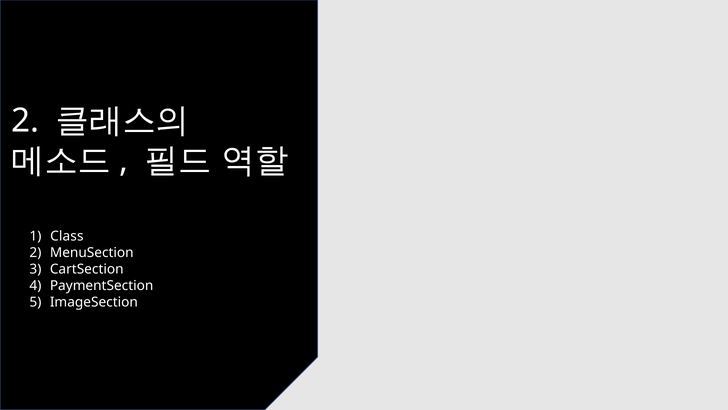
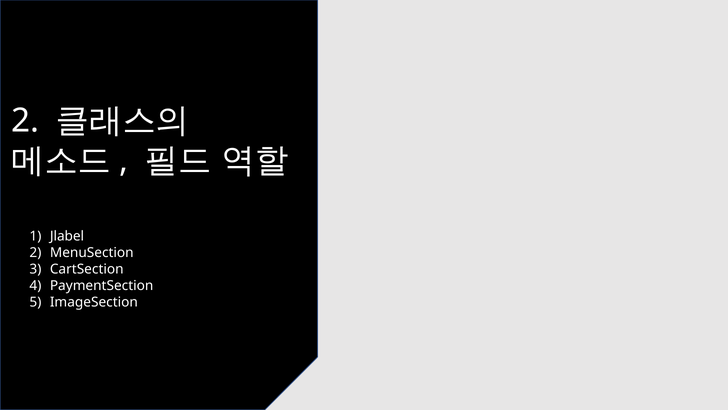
Class: Class -> Jlabel
